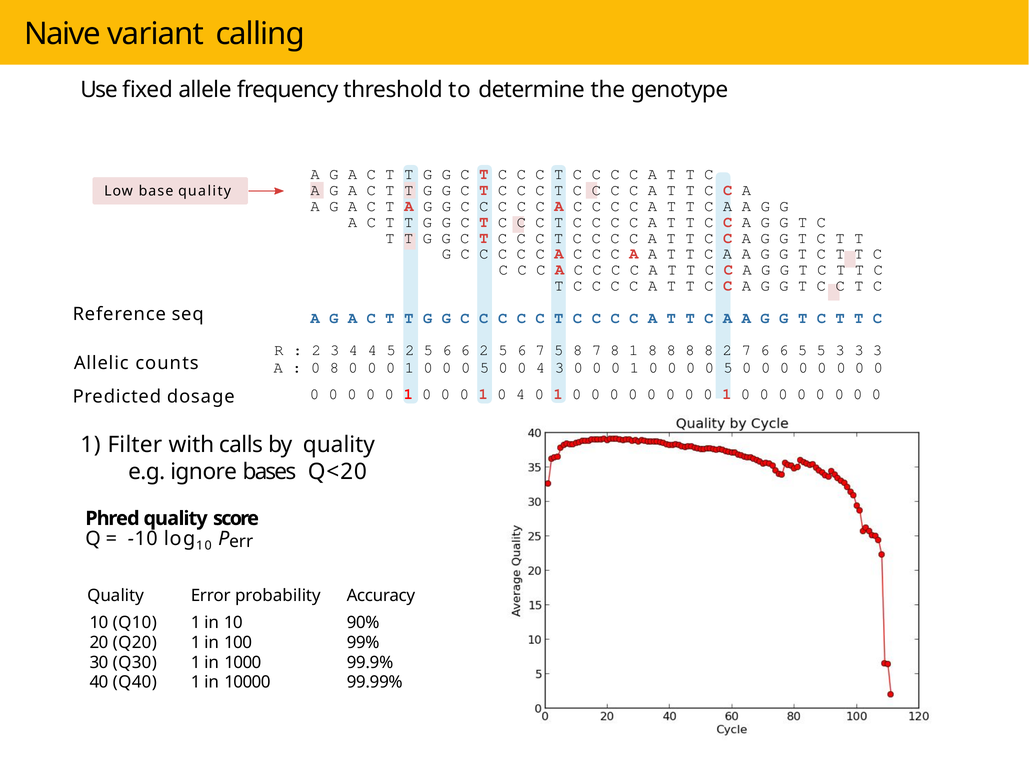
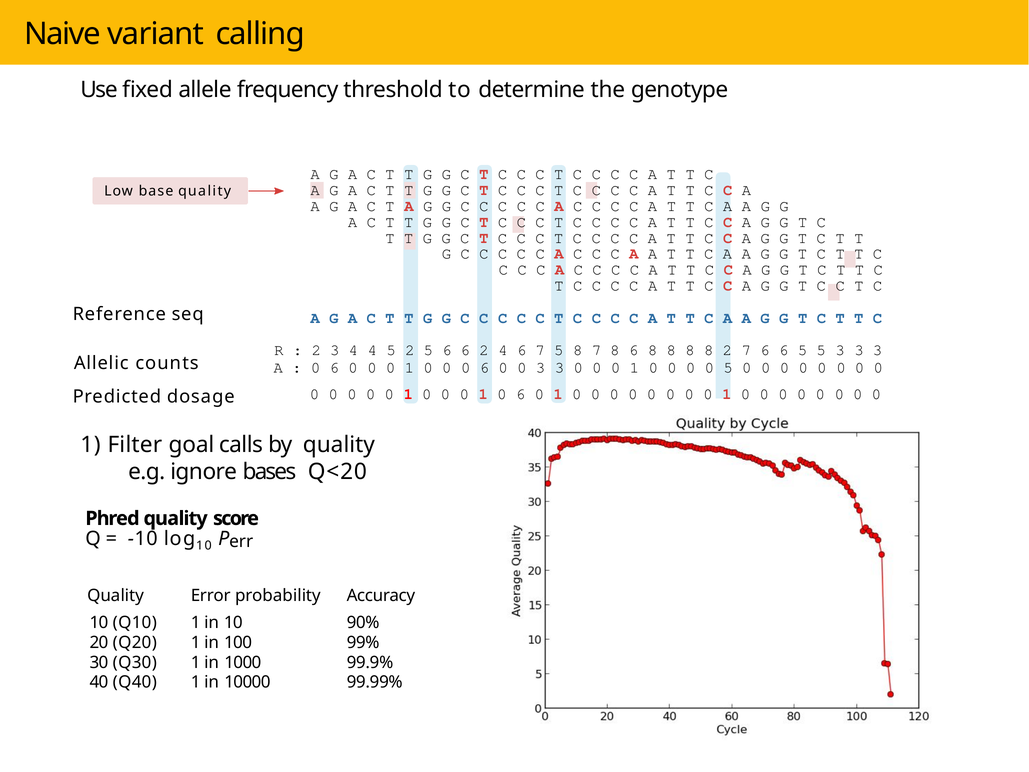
6 2 5: 5 -> 4
8 1: 1 -> 6
8 at (334, 368): 8 -> 6
5 at (484, 368): 5 -> 6
0 0 4: 4 -> 3
1 0 4: 4 -> 6
with: with -> goal
